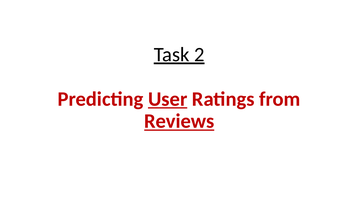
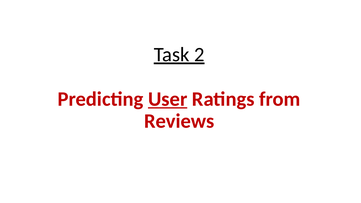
Reviews underline: present -> none
